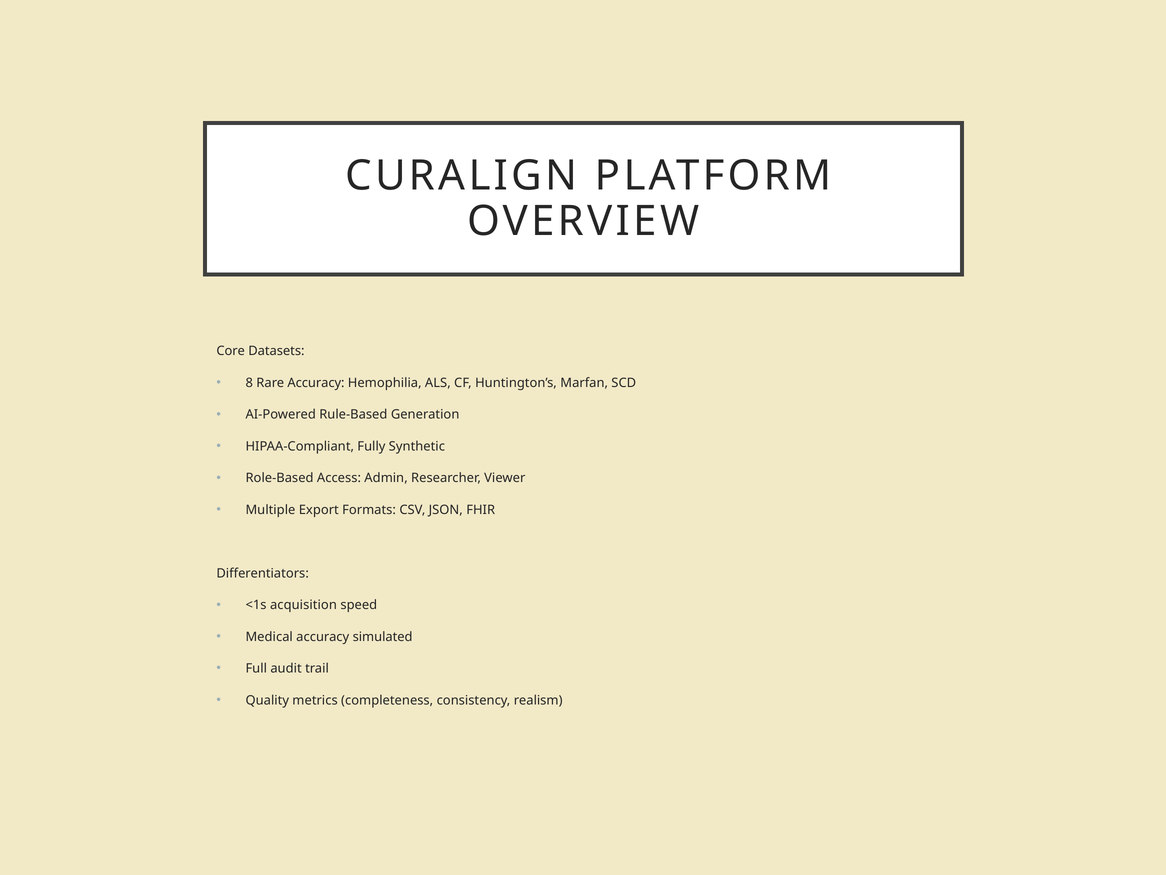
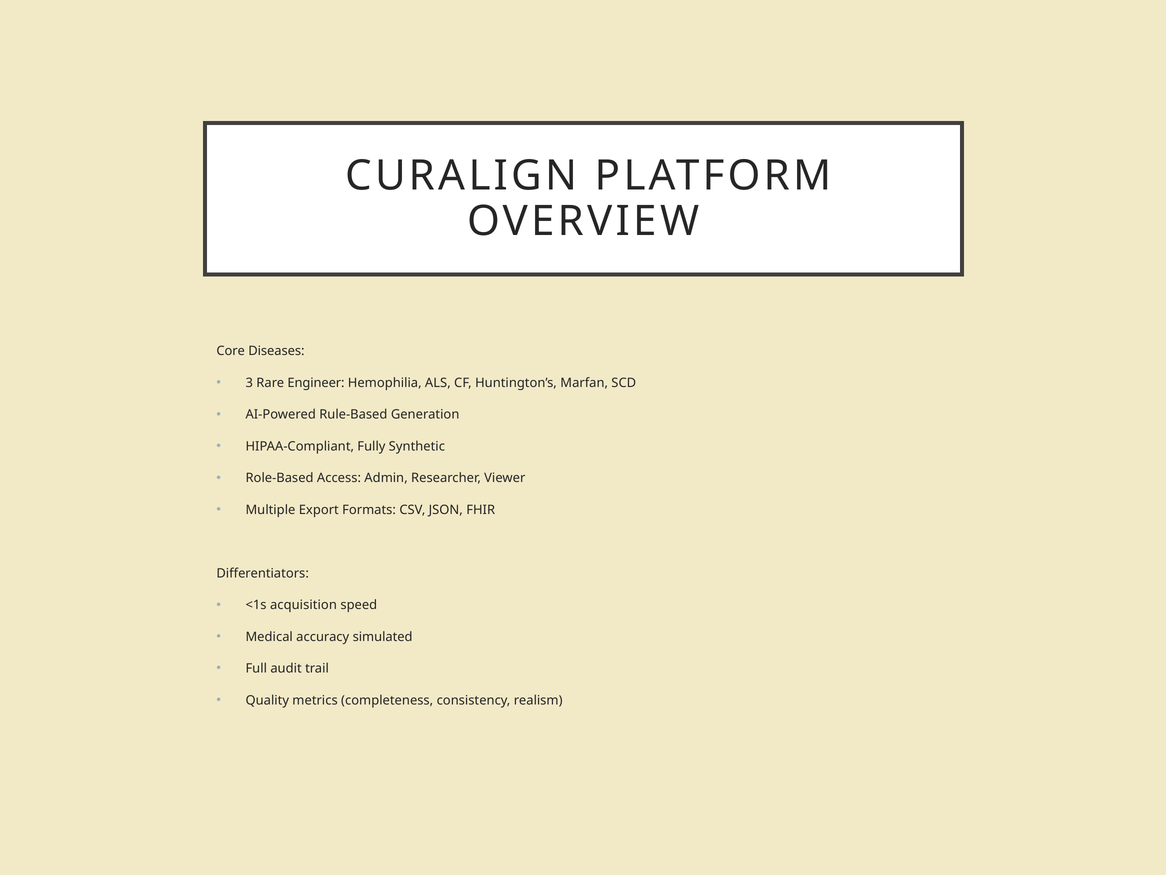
Datasets: Datasets -> Diseases
8: 8 -> 3
Rare Accuracy: Accuracy -> Engineer
